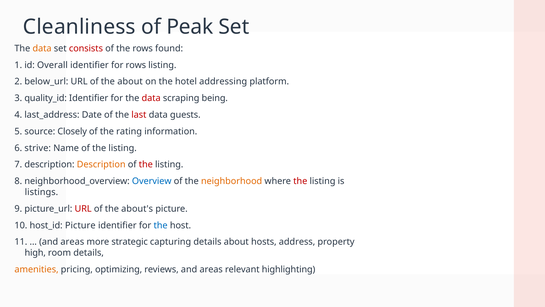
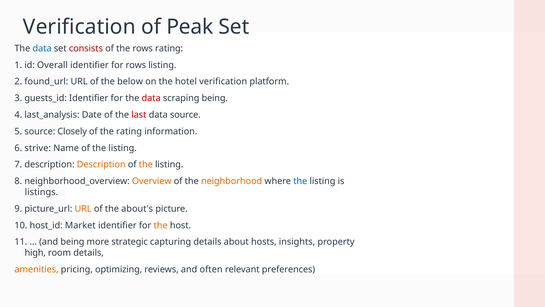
Cleanliness at (79, 27): Cleanliness -> Verification
data at (42, 48) colour: orange -> blue
rows found: found -> rating
below_url: below_url -> found_url
the about: about -> below
hotel addressing: addressing -> verification
quality_id: quality_id -> guests_id
last_address: last_address -> last_analysis
data guests: guests -> source
the at (146, 164) colour: red -> orange
Overview colour: blue -> orange
the at (300, 181) colour: red -> blue
URL at (83, 208) colour: red -> orange
host_id Picture: Picture -> Market
the at (161, 225) colour: blue -> orange
areas at (72, 242): areas -> being
address: address -> insights
reviews and areas: areas -> often
highlighting: highlighting -> preferences
